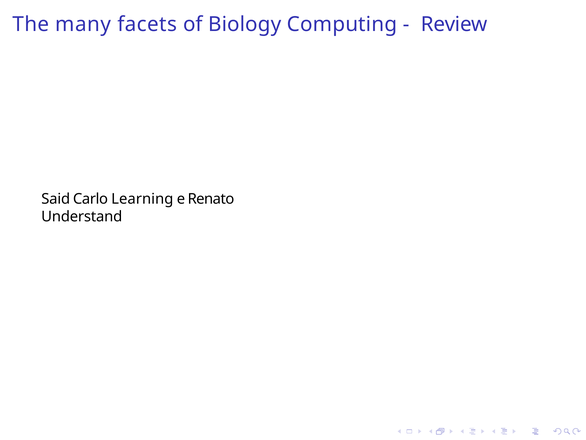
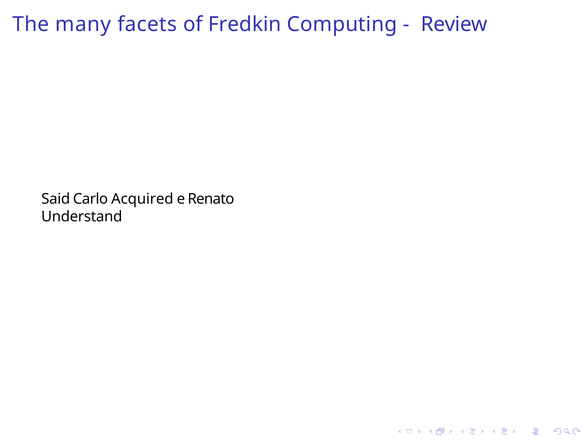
Biology: Biology -> Fredkin
Learning: Learning -> Acquired
